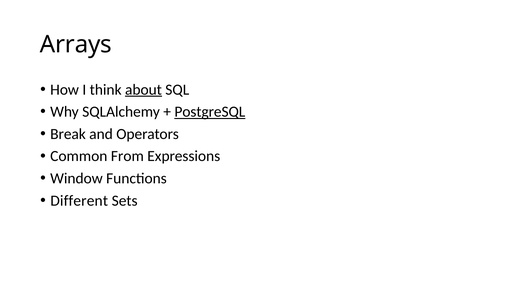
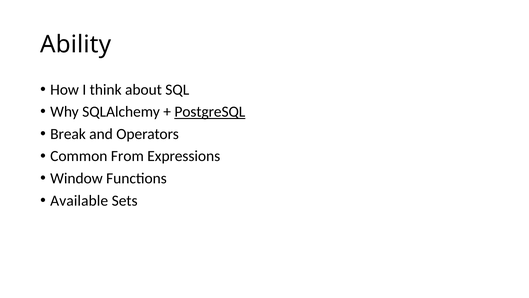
Arrays: Arrays -> Ability
about underline: present -> none
Different: Different -> Available
